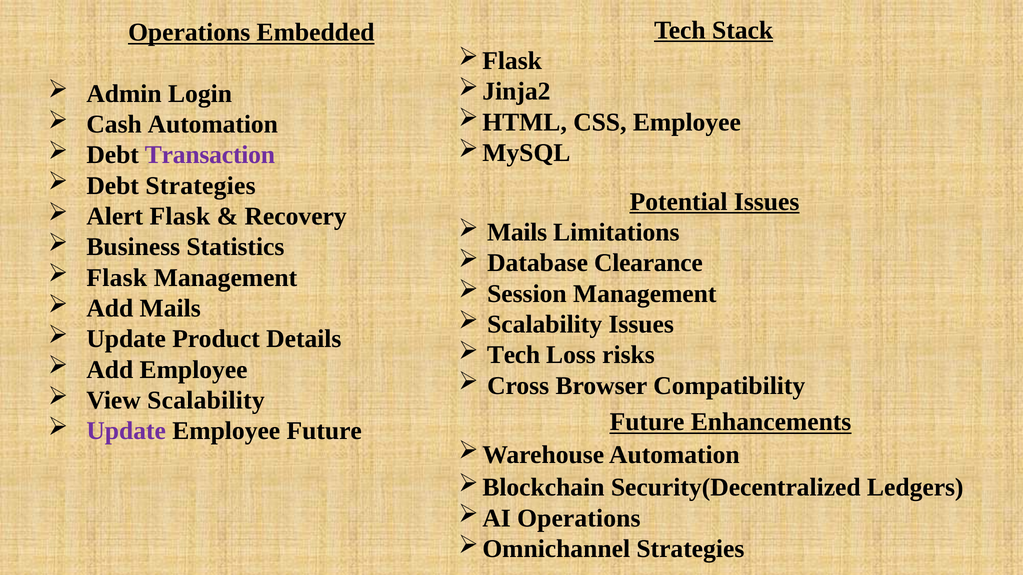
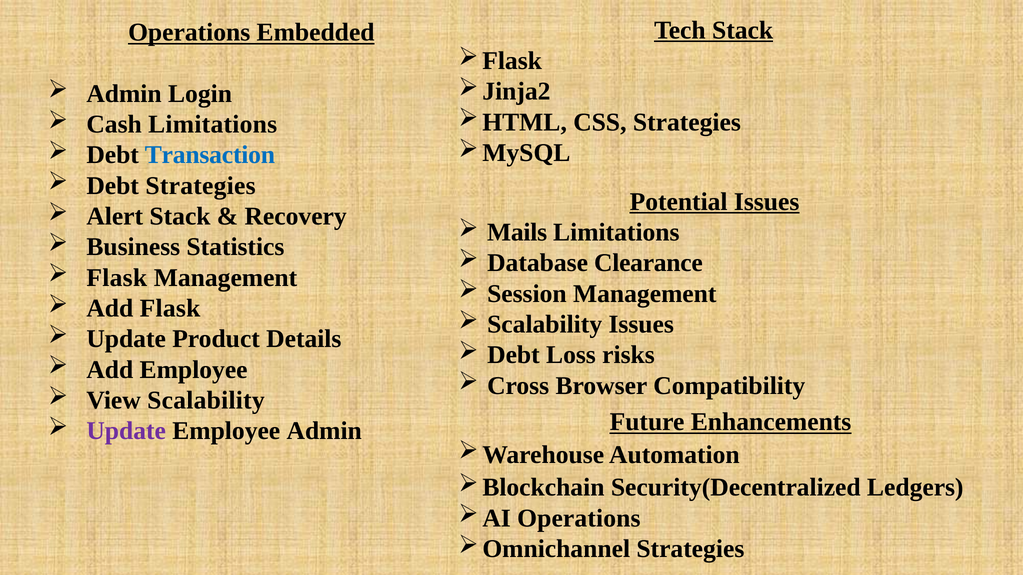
CSS Employee: Employee -> Strategies
Cash Automation: Automation -> Limitations
Transaction colour: purple -> blue
Alert Flask: Flask -> Stack
Add Mails: Mails -> Flask
Tech at (514, 355): Tech -> Debt
Employee Future: Future -> Admin
